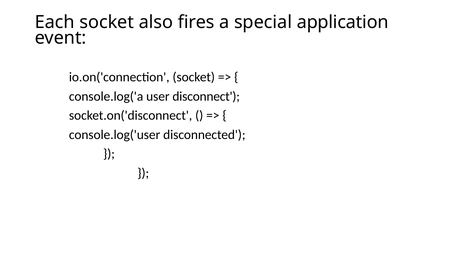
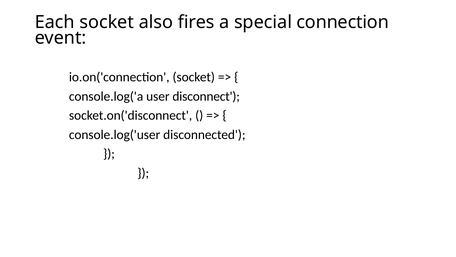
application: application -> connection
